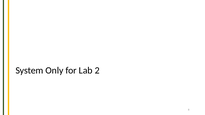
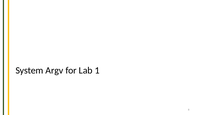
Only: Only -> Argv
2: 2 -> 1
